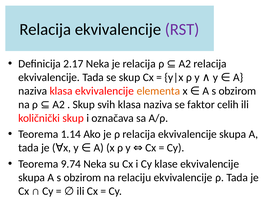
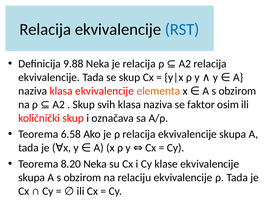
RST colour: purple -> blue
2.17: 2.17 -> 9.88
celih: celih -> osim
1.14: 1.14 -> 6.58
9.74: 9.74 -> 8.20
